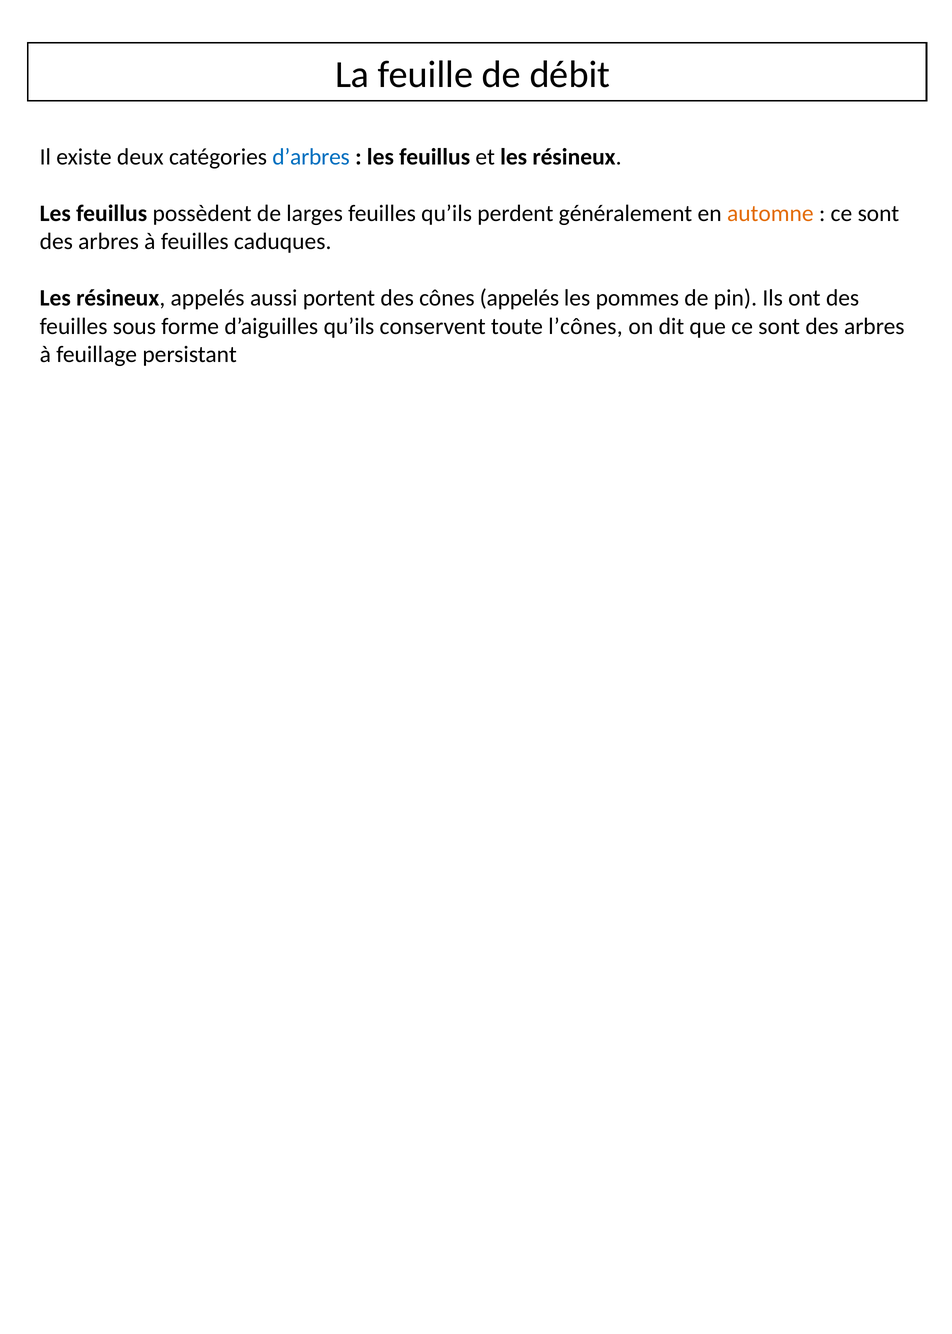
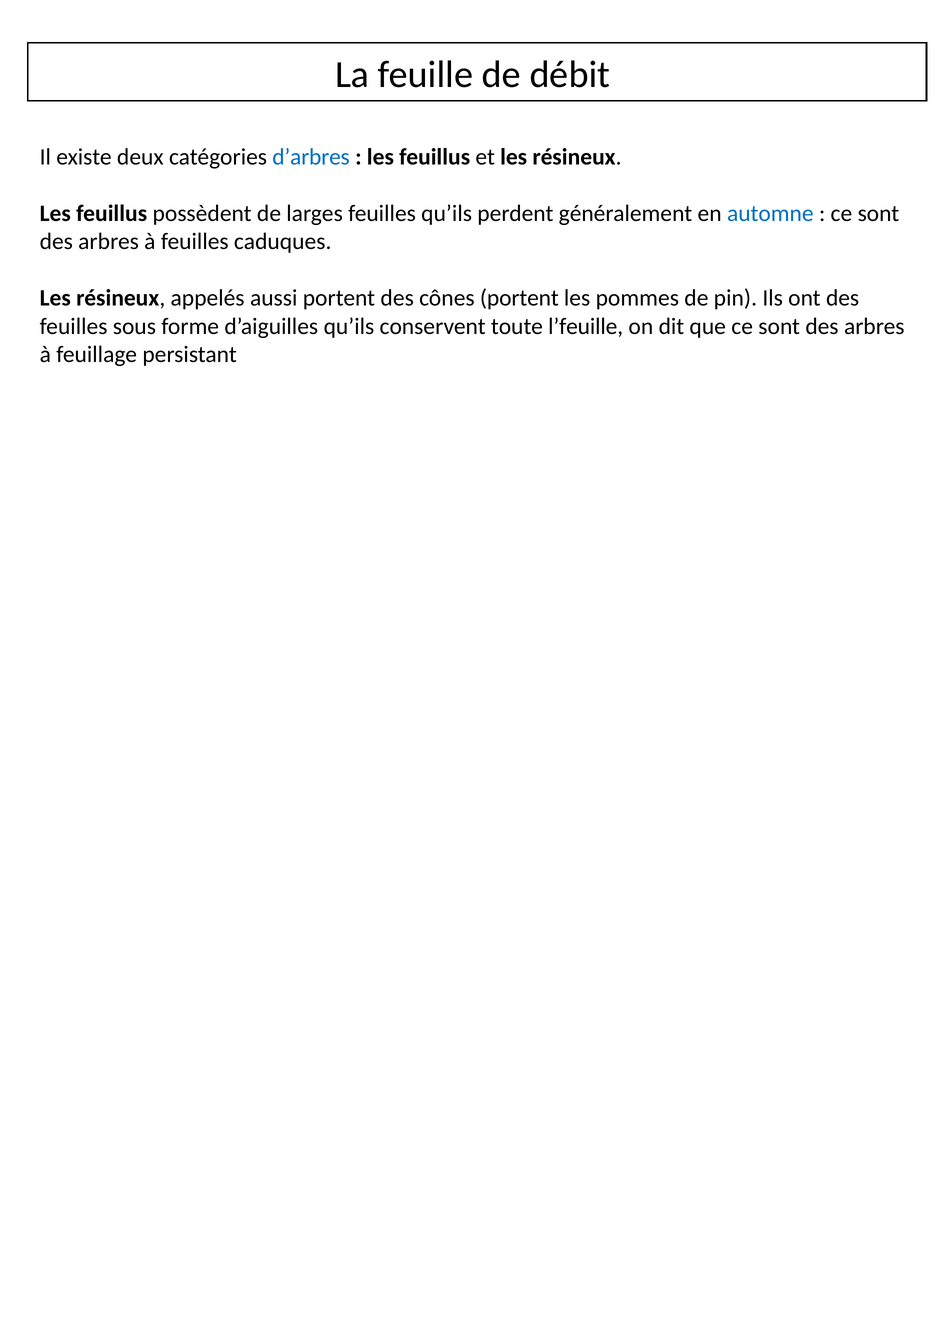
automne colour: orange -> blue
cônes appelés: appelés -> portent
l’cônes: l’cônes -> l’feuille
